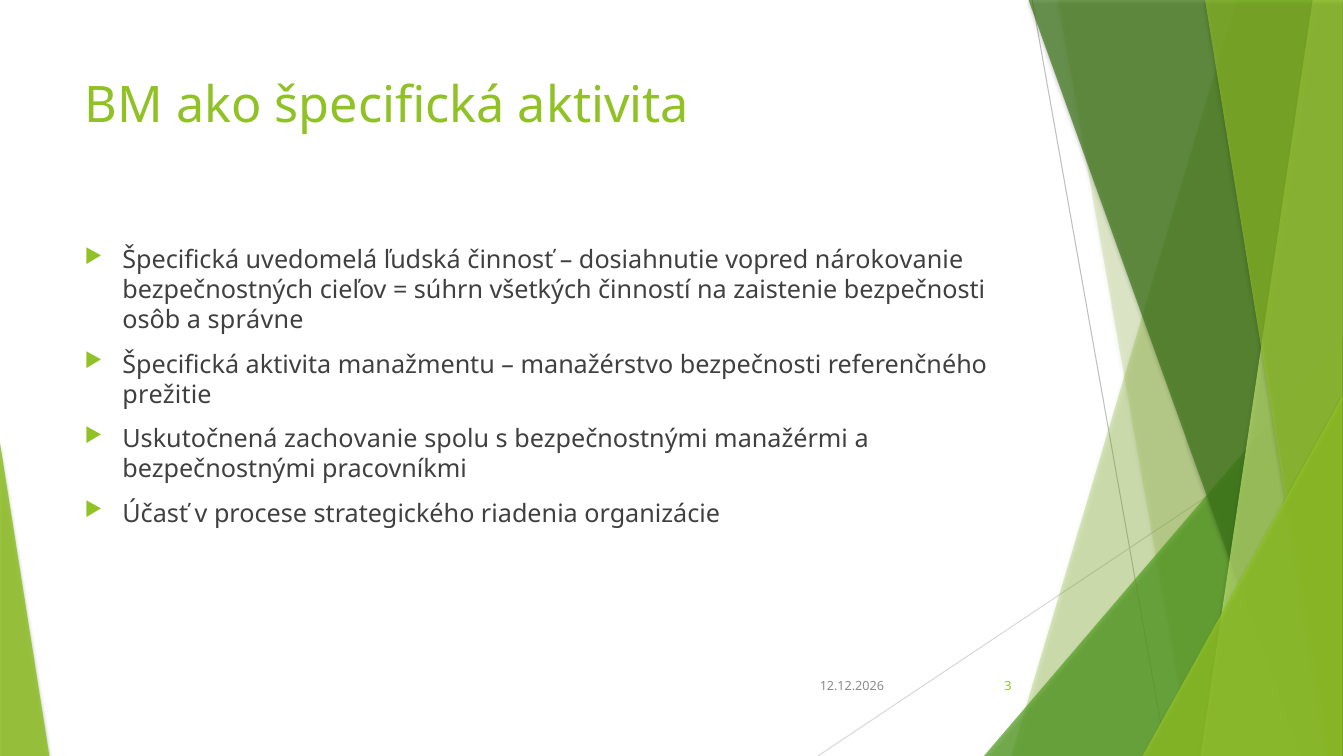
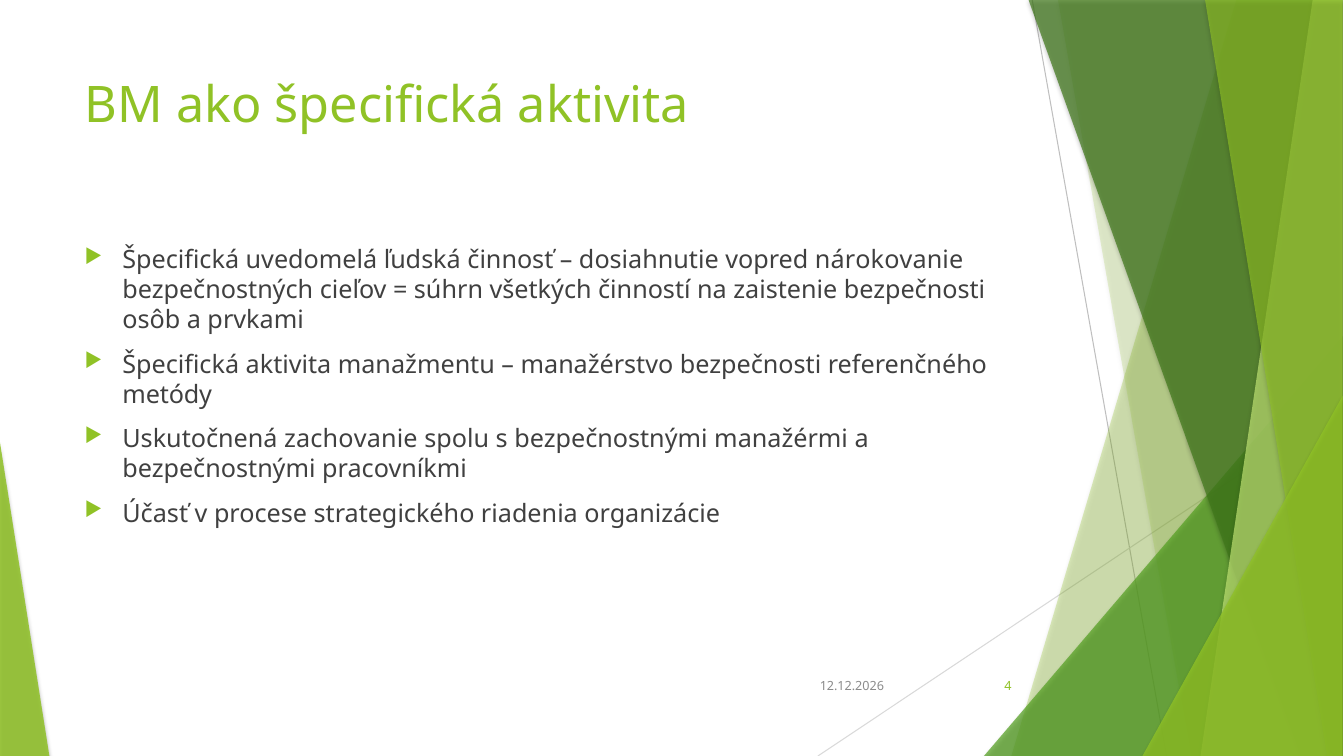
správne: správne -> prvkami
prežitie: prežitie -> metódy
3: 3 -> 4
